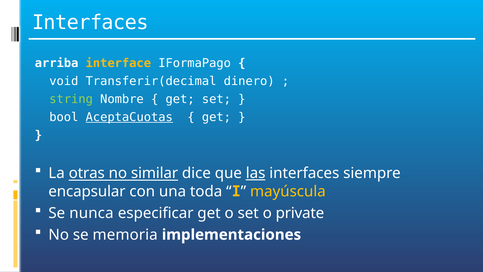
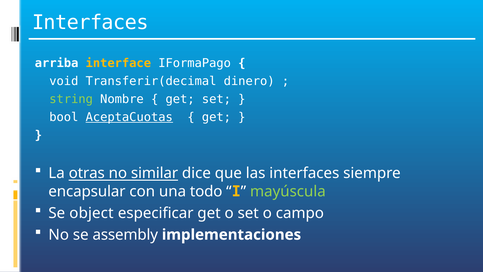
las underline: present -> none
toda: toda -> todo
mayúscula colour: yellow -> light green
nunca: nunca -> object
private: private -> campo
memoria: memoria -> assembly
